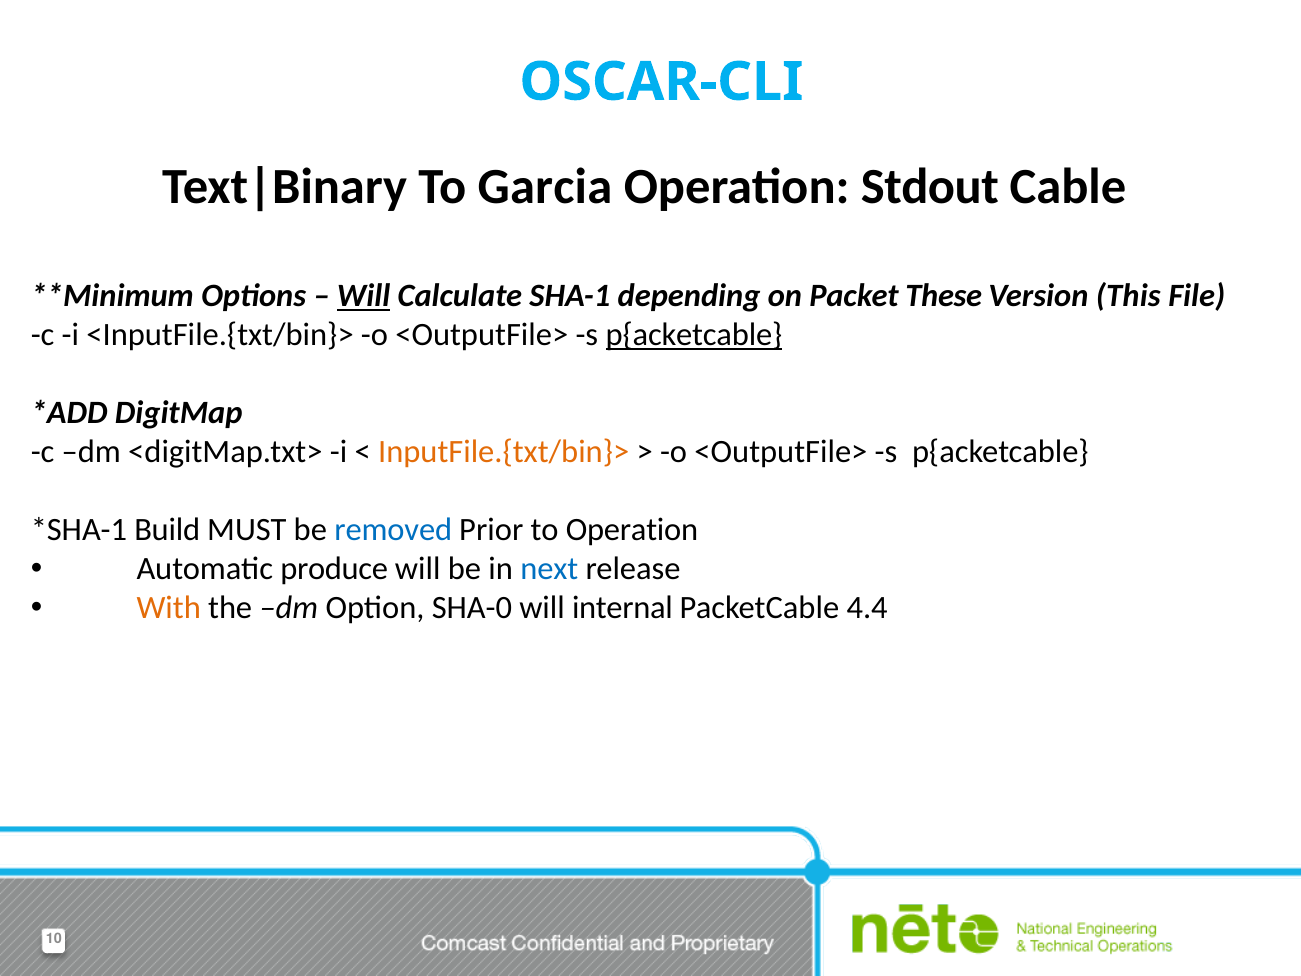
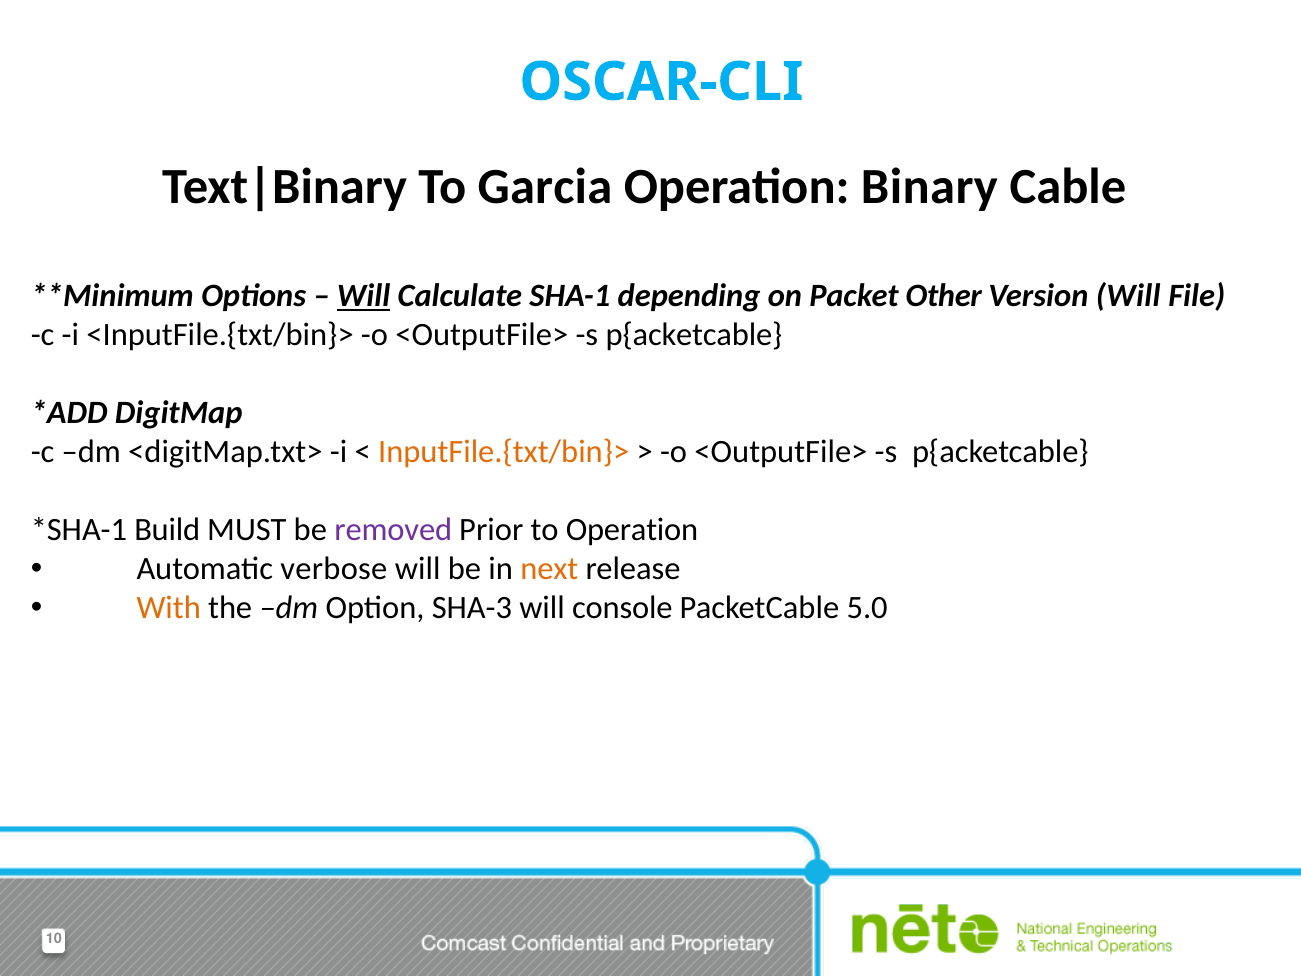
Stdout: Stdout -> Binary
These: These -> Other
Version This: This -> Will
p{acketcable at (694, 335) underline: present -> none
removed colour: blue -> purple
produce: produce -> verbose
next colour: blue -> orange
SHA-0: SHA-0 -> SHA-3
internal: internal -> console
4.4: 4.4 -> 5.0
